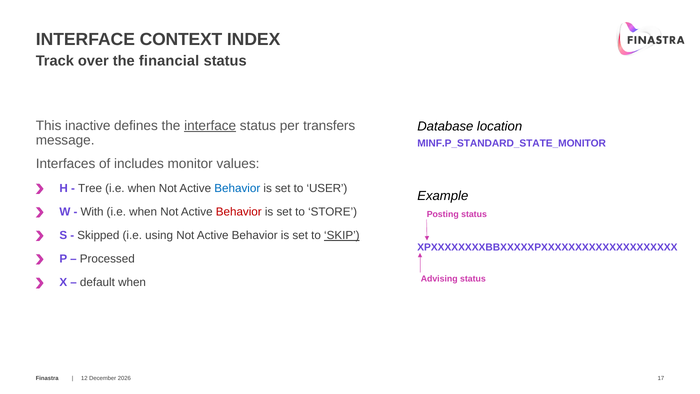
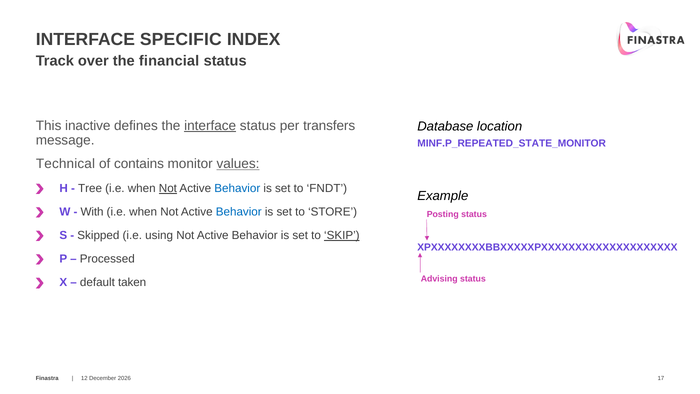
CONTEXT: CONTEXT -> SPECIFIC
MINF.P_STANDARD_STATE_MONITOR: MINF.P_STANDARD_STATE_MONITOR -> MINF.P_REPEATED_STATE_MONITOR
Interfaces: Interfaces -> Technical
includes: includes -> contains
values underline: none -> present
Not at (168, 188) underline: none -> present
USER: USER -> FNDT
Behavior at (239, 212) colour: red -> blue
default when: when -> taken
